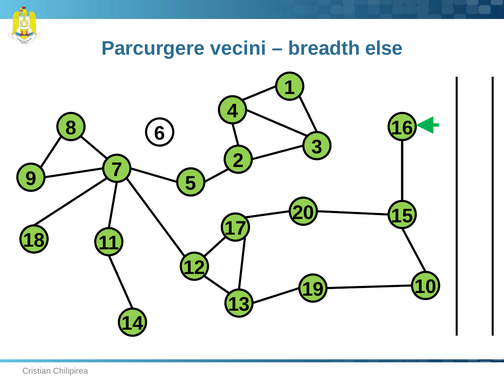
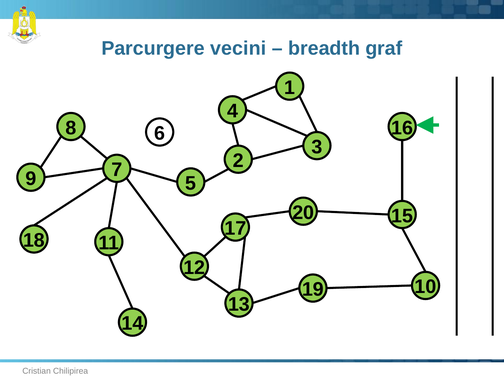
else: else -> graf
